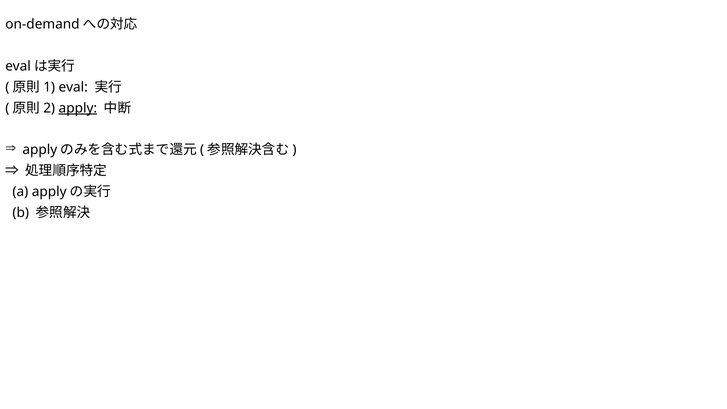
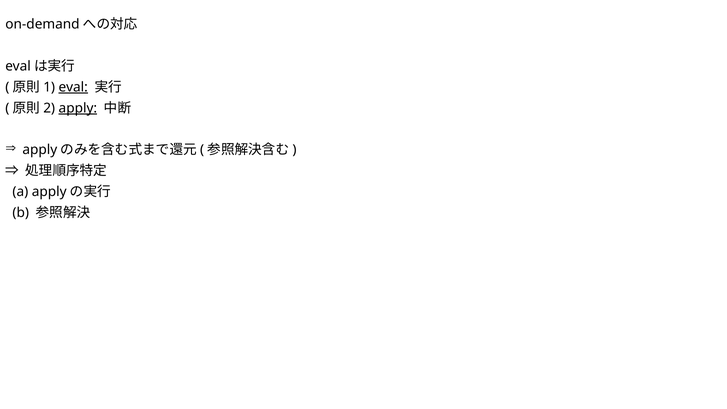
eval underline: none -> present
